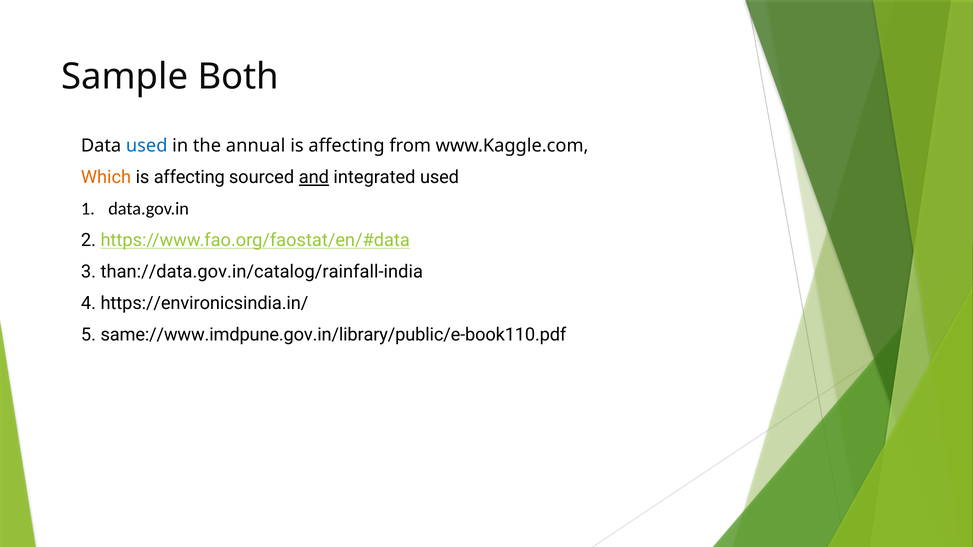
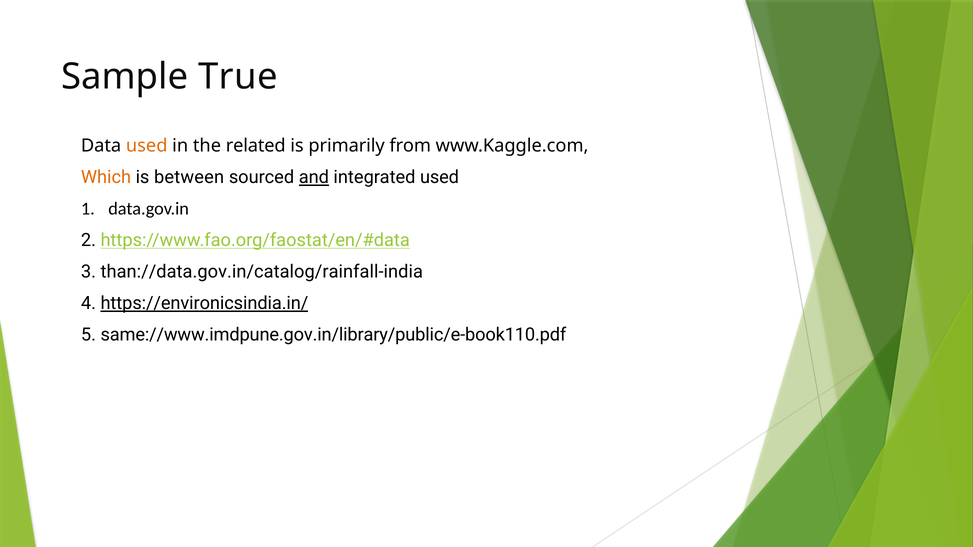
Both: Both -> True
used at (147, 146) colour: blue -> orange
annual: annual -> related
affecting at (347, 146): affecting -> primarily
affecting at (189, 178): affecting -> between
https://environicsindia.in/ underline: none -> present
